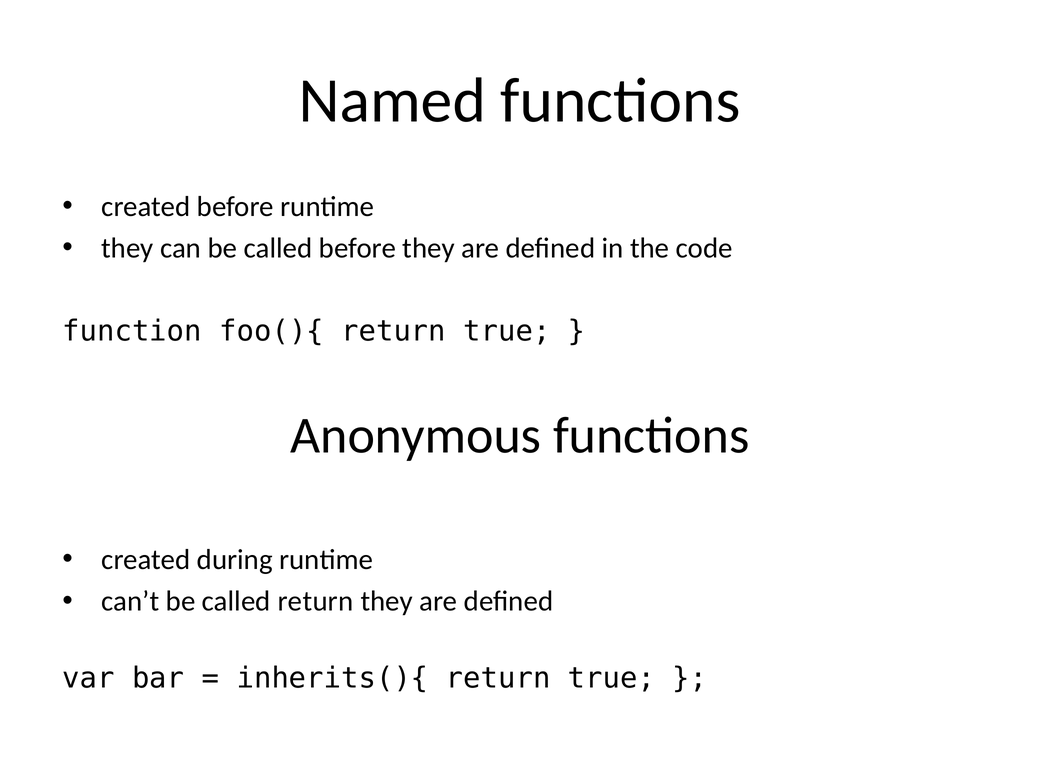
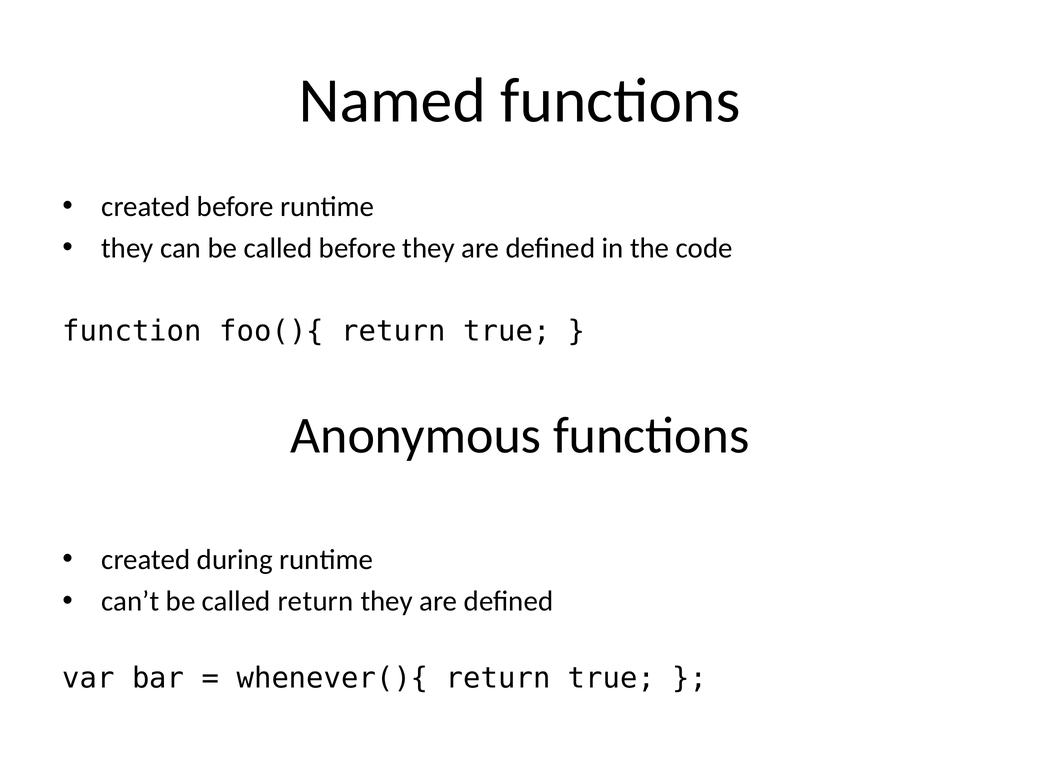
inherits(){: inherits(){ -> whenever(){
